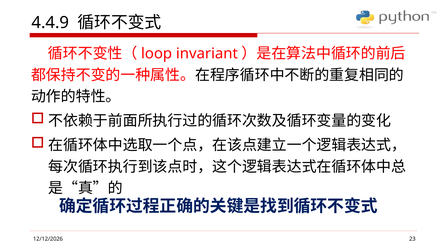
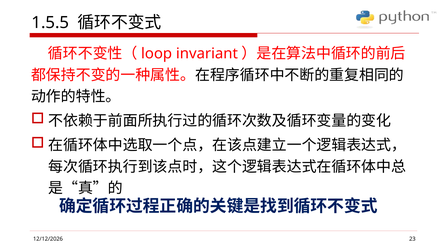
4.4.9: 4.4.9 -> 1.5.5
